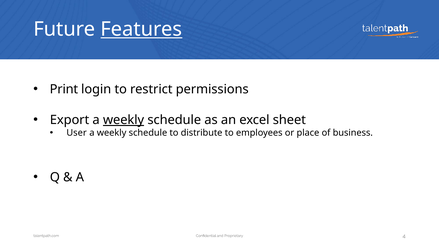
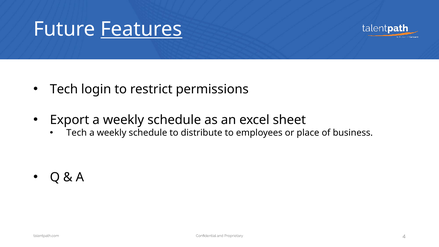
Print at (64, 89): Print -> Tech
weekly at (124, 120) underline: present -> none
User at (77, 133): User -> Tech
